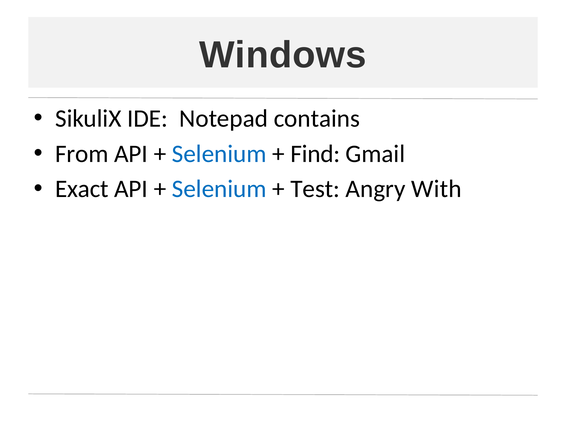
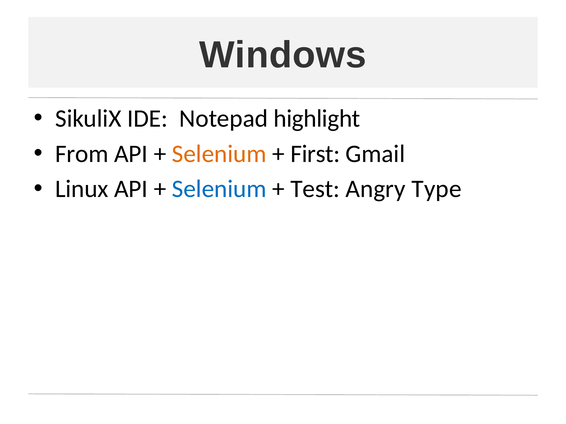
contains: contains -> highlight
Selenium at (219, 154) colour: blue -> orange
Find: Find -> First
Exact: Exact -> Linux
With: With -> Type
